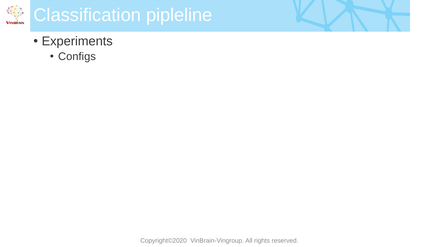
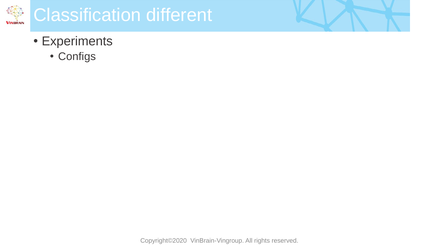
pipleline: pipleline -> different
